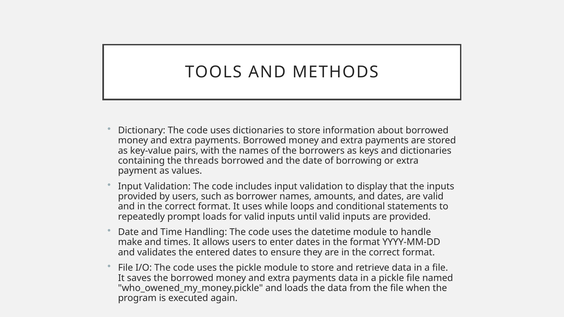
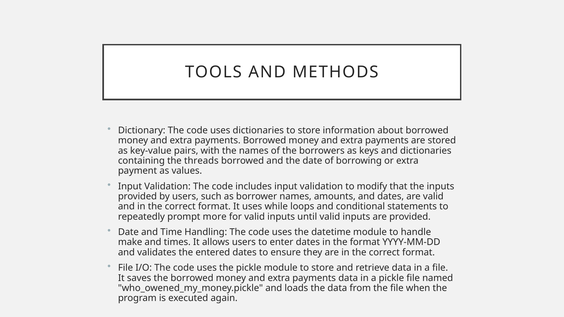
display: display -> modify
prompt loads: loads -> more
